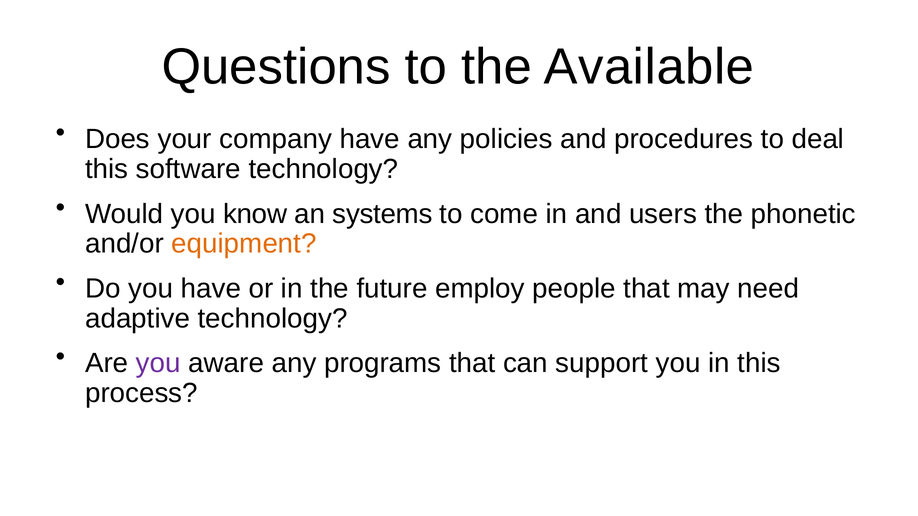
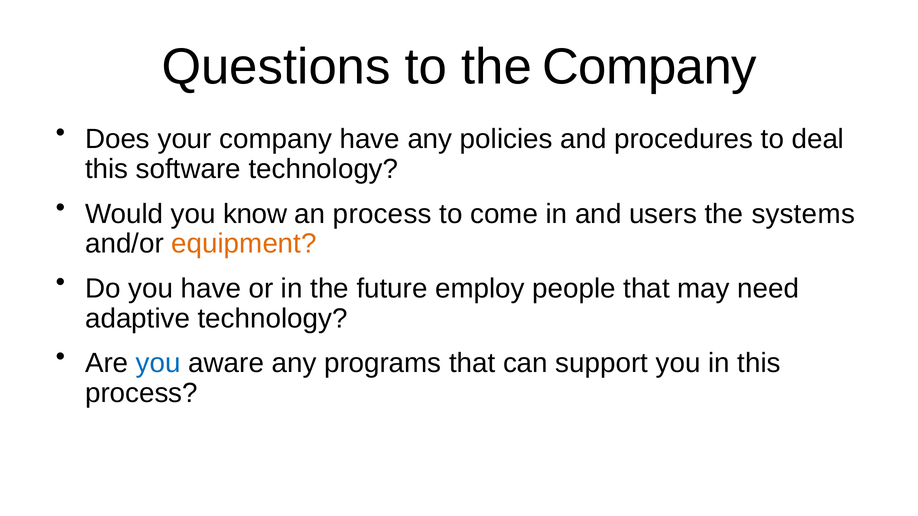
the Available: Available -> Company
an systems: systems -> process
phonetic: phonetic -> systems
you at (158, 363) colour: purple -> blue
